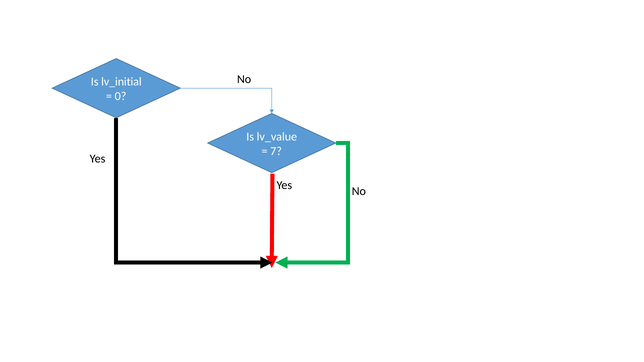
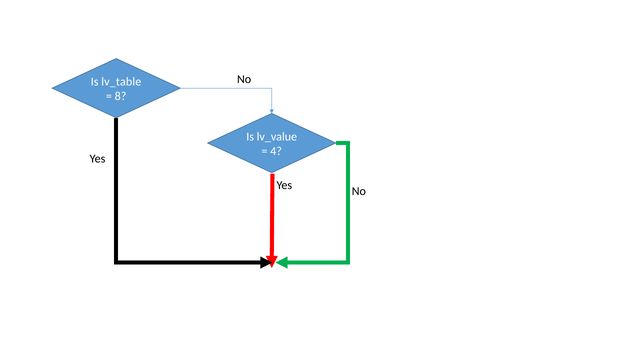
lv_initial: lv_initial -> lv_table
0: 0 -> 8
7: 7 -> 4
